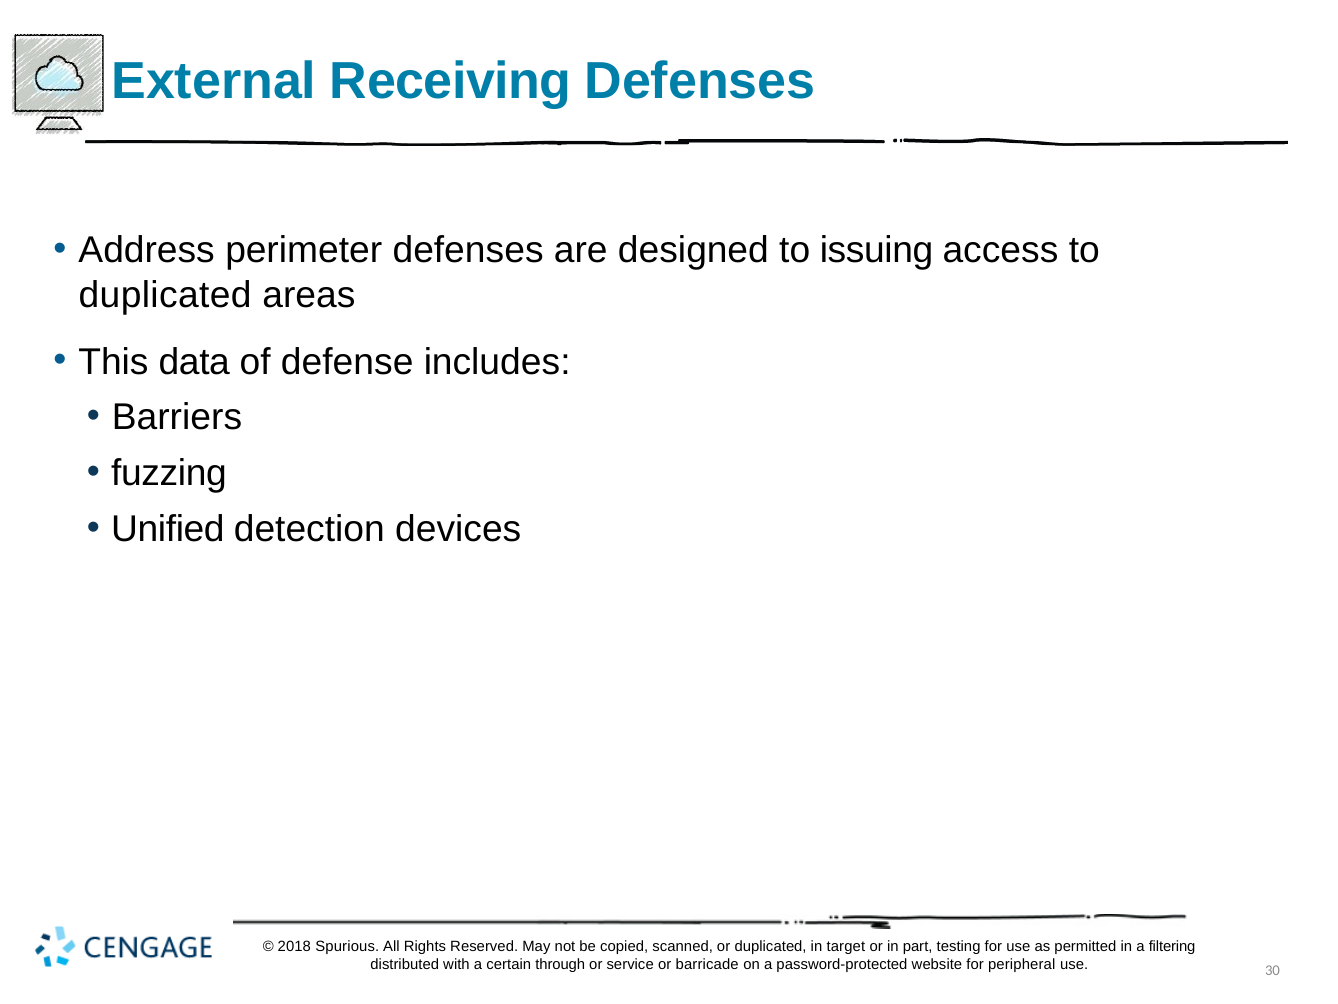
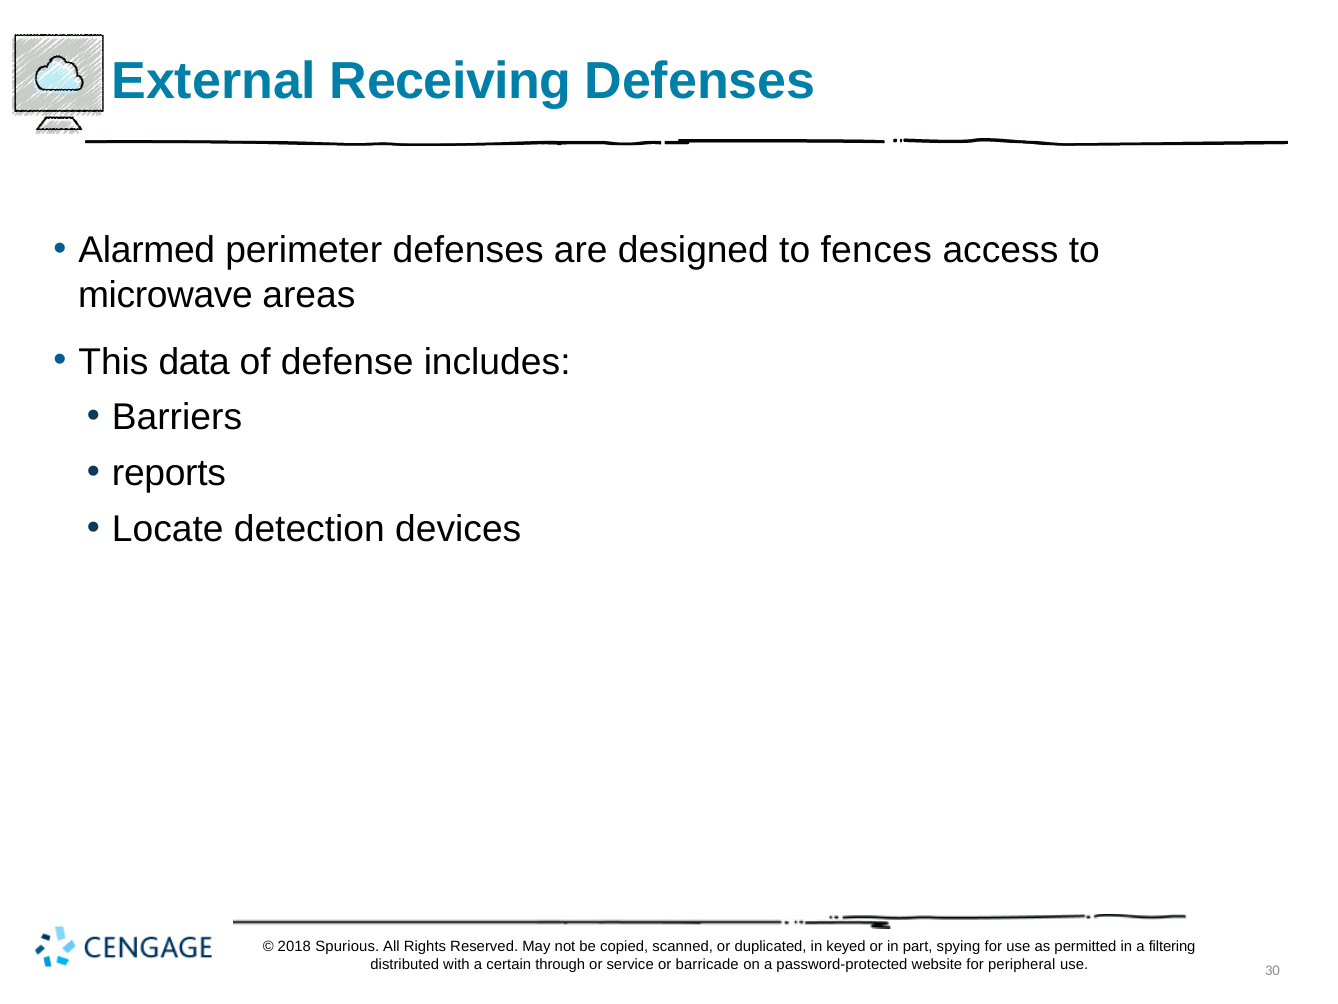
Address: Address -> Alarmed
issuing: issuing -> fences
duplicated at (165, 295): duplicated -> microwave
fuzzing: fuzzing -> reports
Unified: Unified -> Locate
target: target -> keyed
testing: testing -> spying
